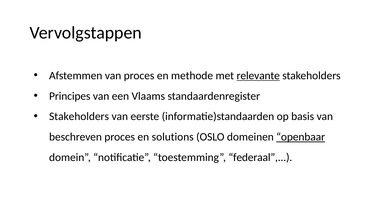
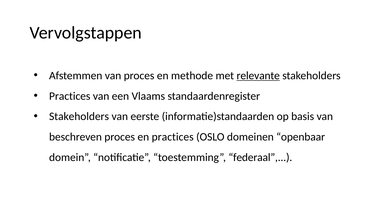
Principes at (70, 96): Principes -> Practices
en solutions: solutions -> practices
openbaar underline: present -> none
